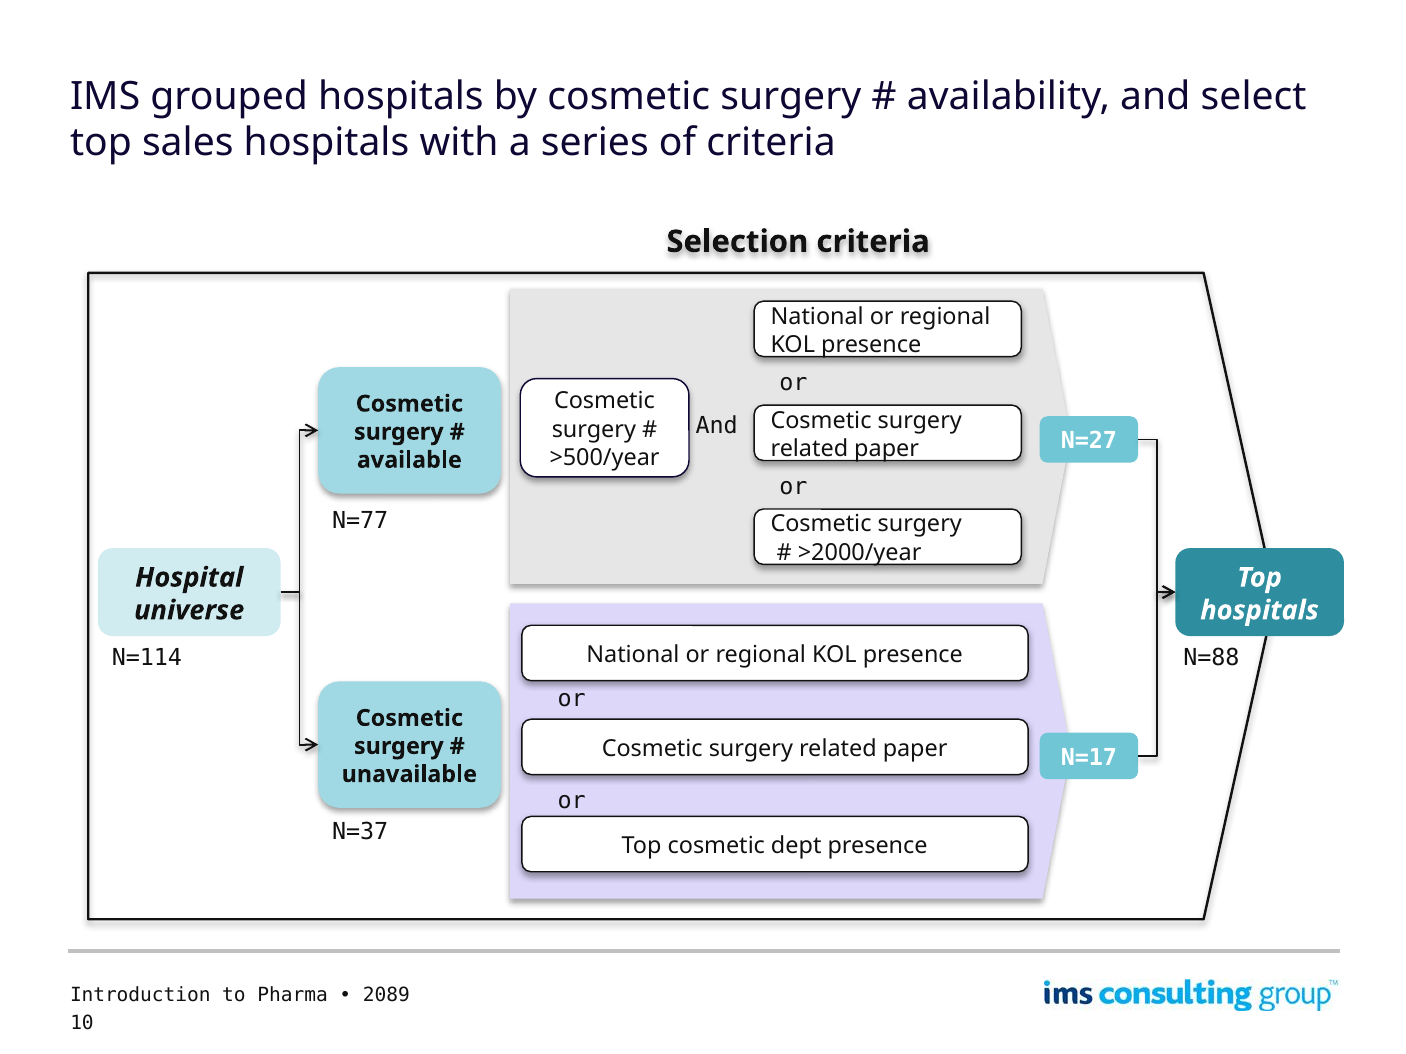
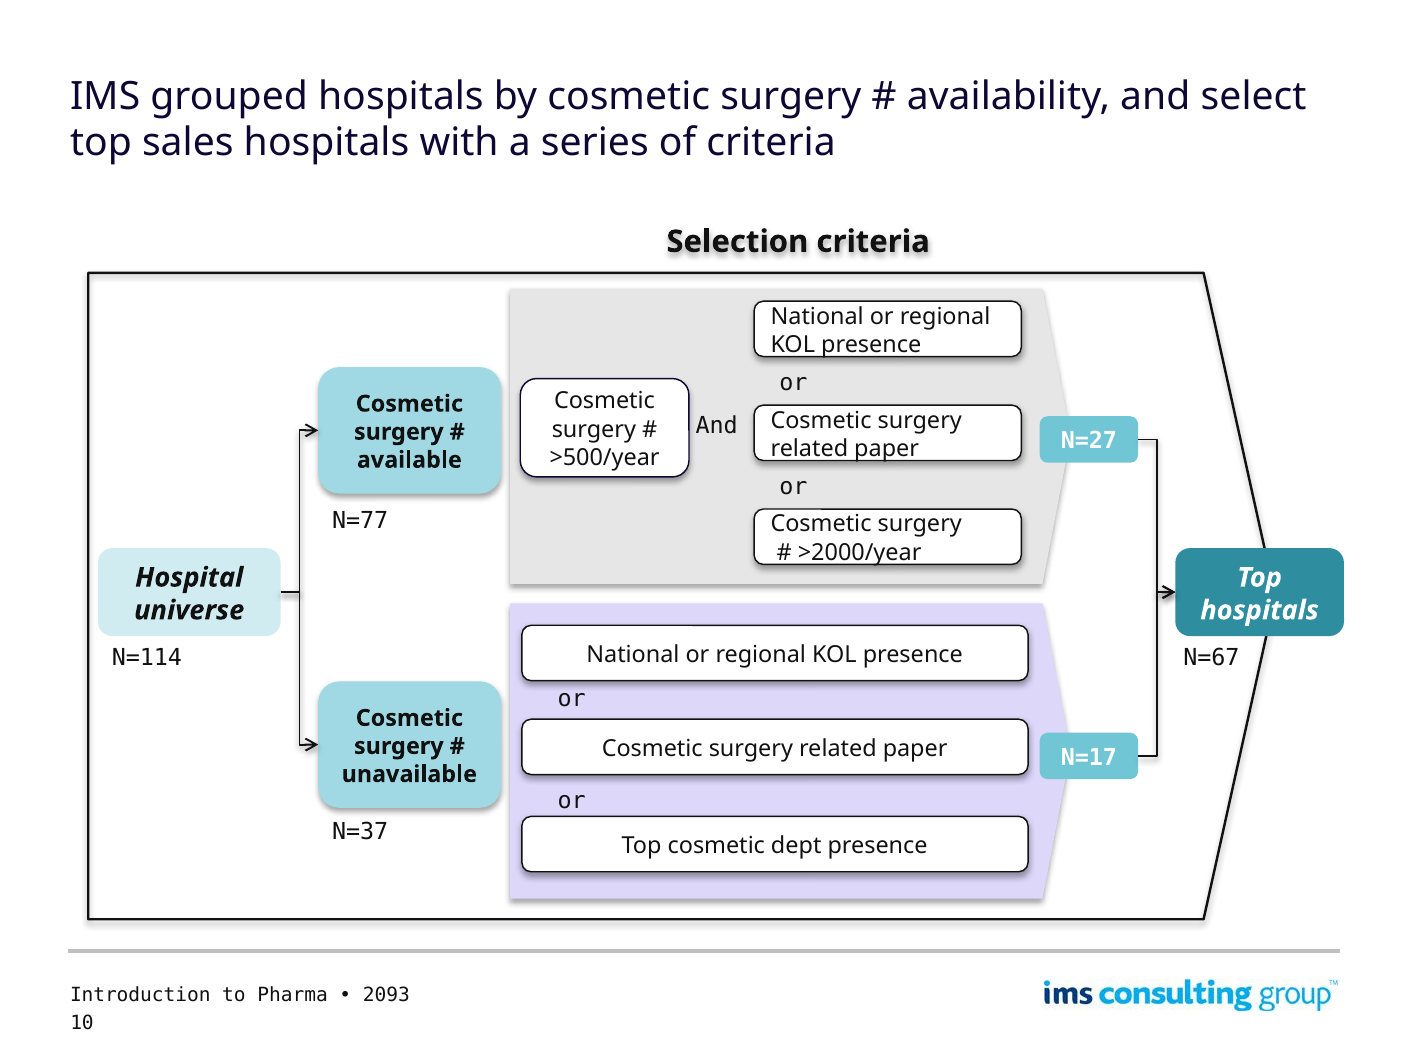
N=88: N=88 -> N=67
2089: 2089 -> 2093
